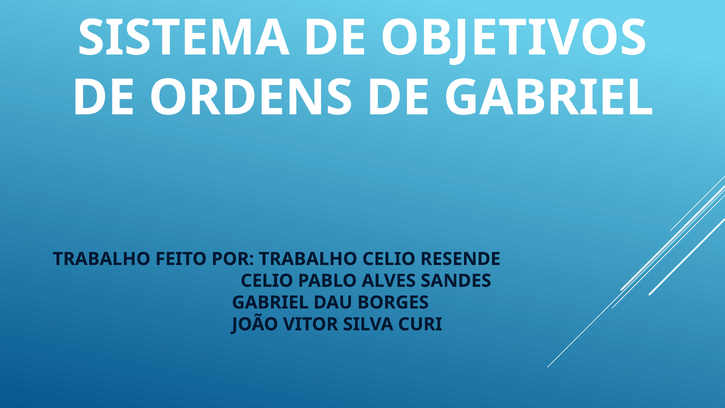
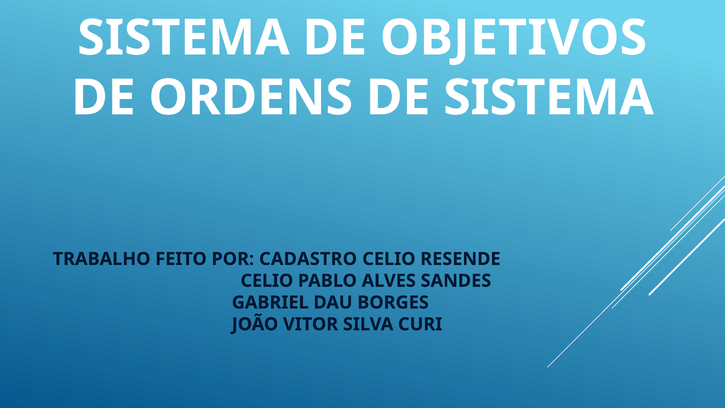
DE GABRIEL: GABRIEL -> SISTEMA
POR TRABALHO: TRABALHO -> CADASTRO
